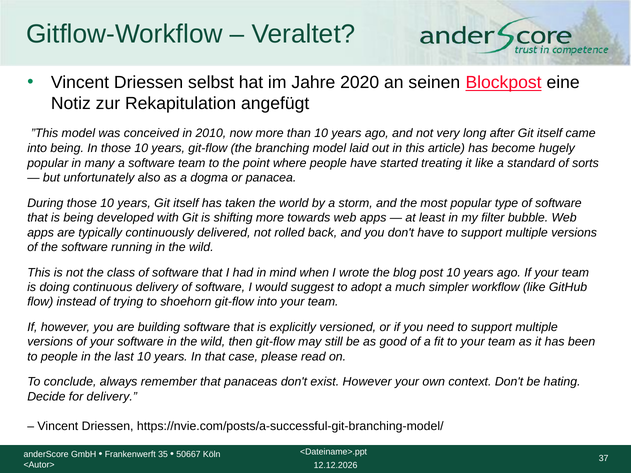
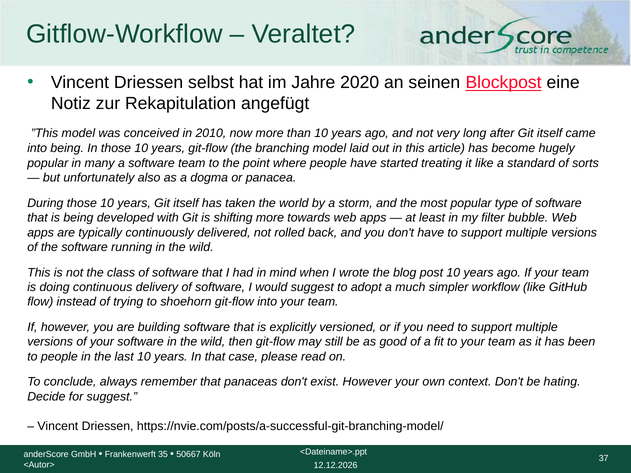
for delivery: delivery -> suggest
